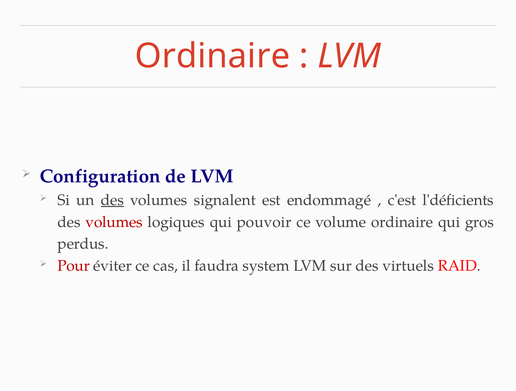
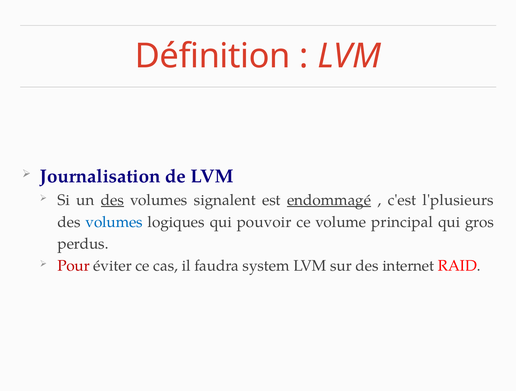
Ordinaire at (212, 56): Ordinaire -> Définition
Configuration: Configuration -> Journalisation
endommagé underline: none -> present
l'déficients: l'déficients -> l'plusieurs
volumes at (114, 222) colour: red -> blue
volume ordinaire: ordinaire -> principal
virtuels: virtuels -> internet
